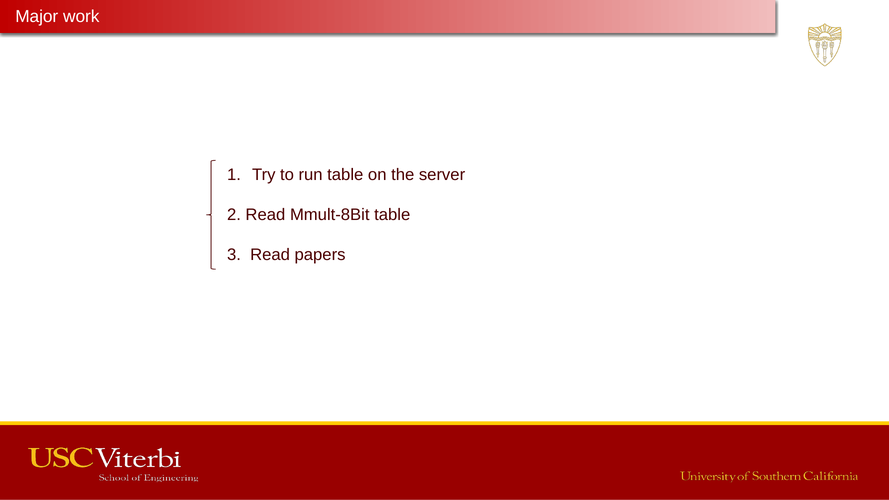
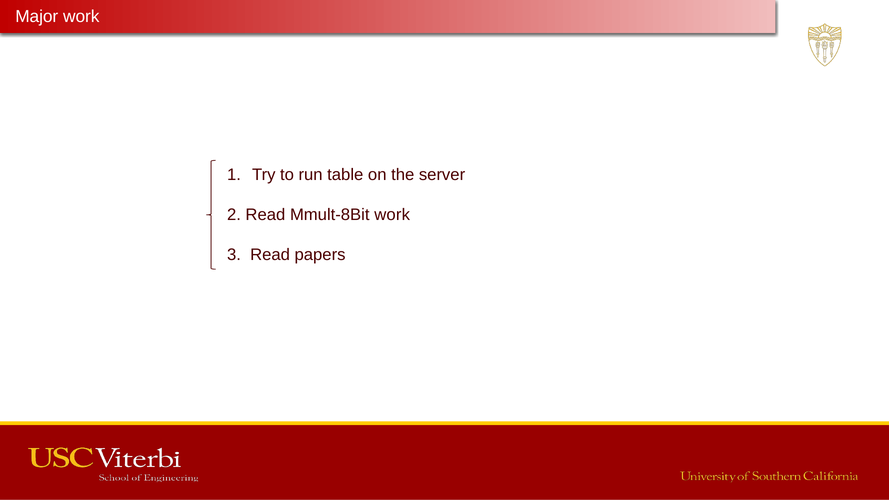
Mmult-8Bit table: table -> work
